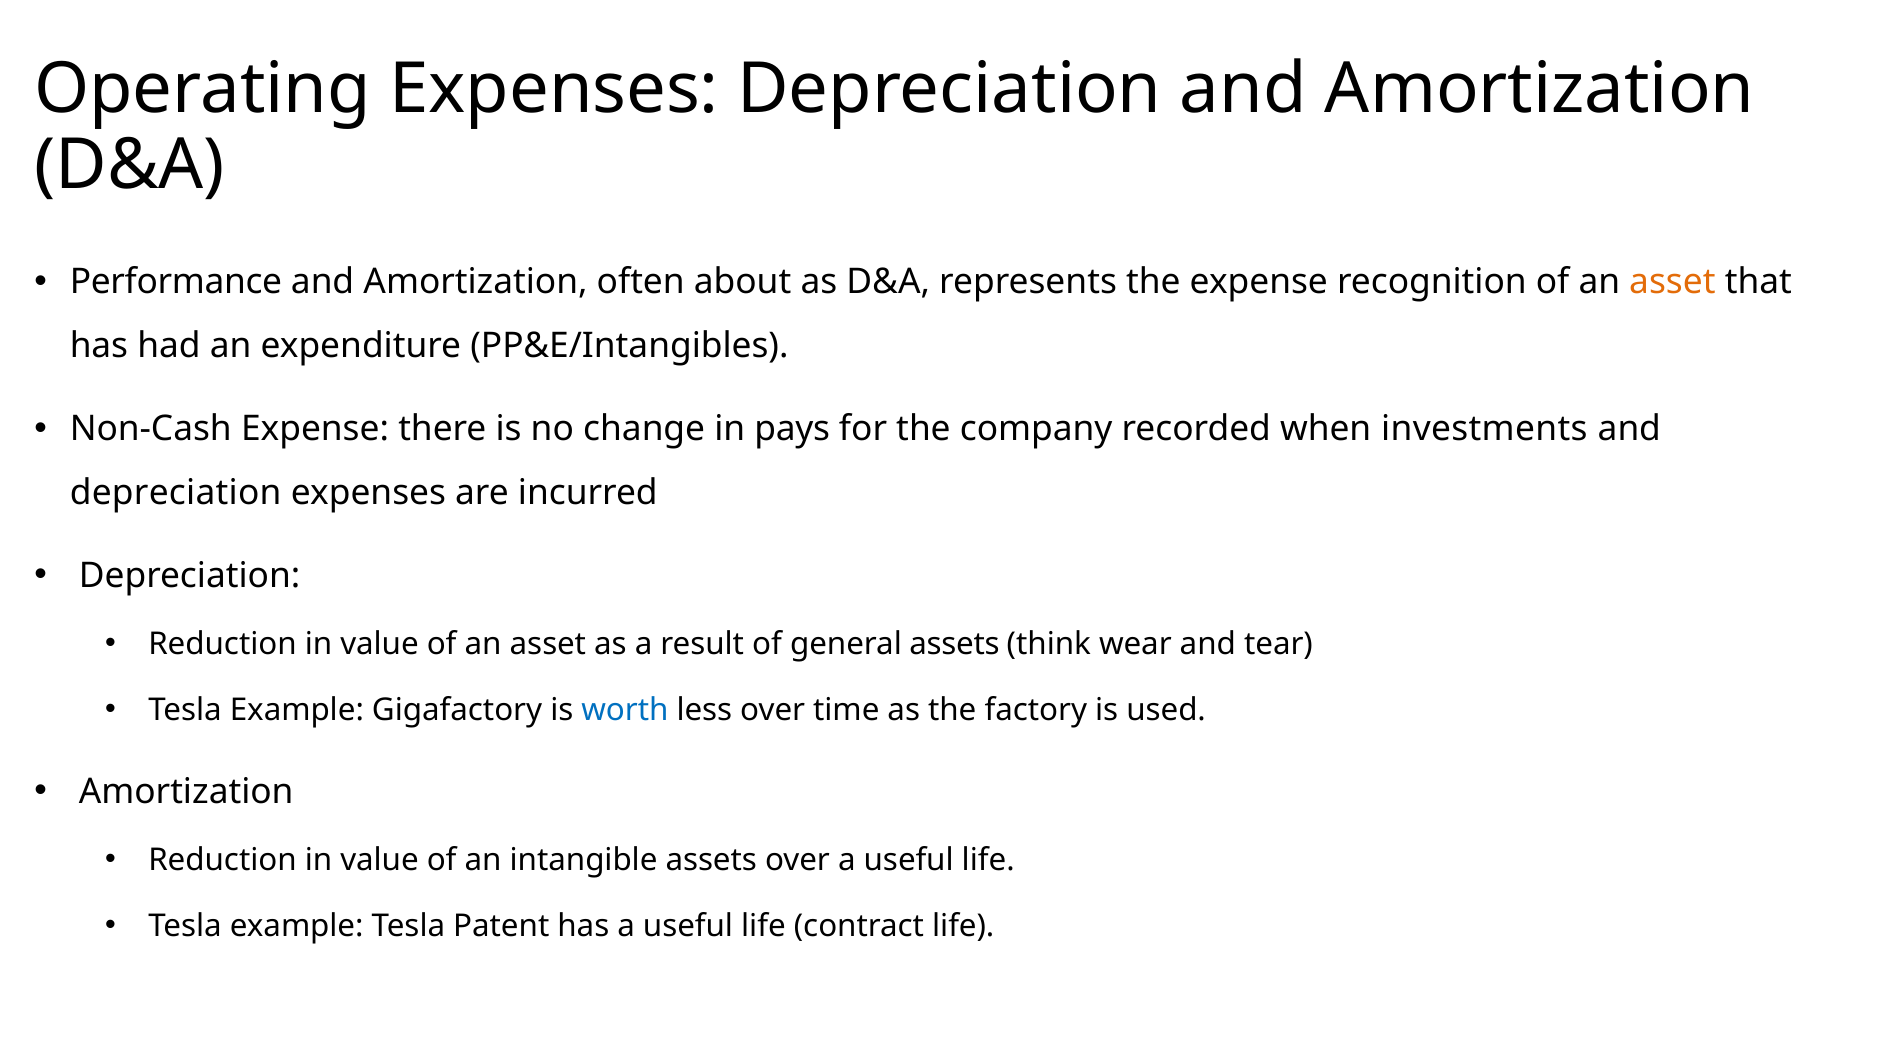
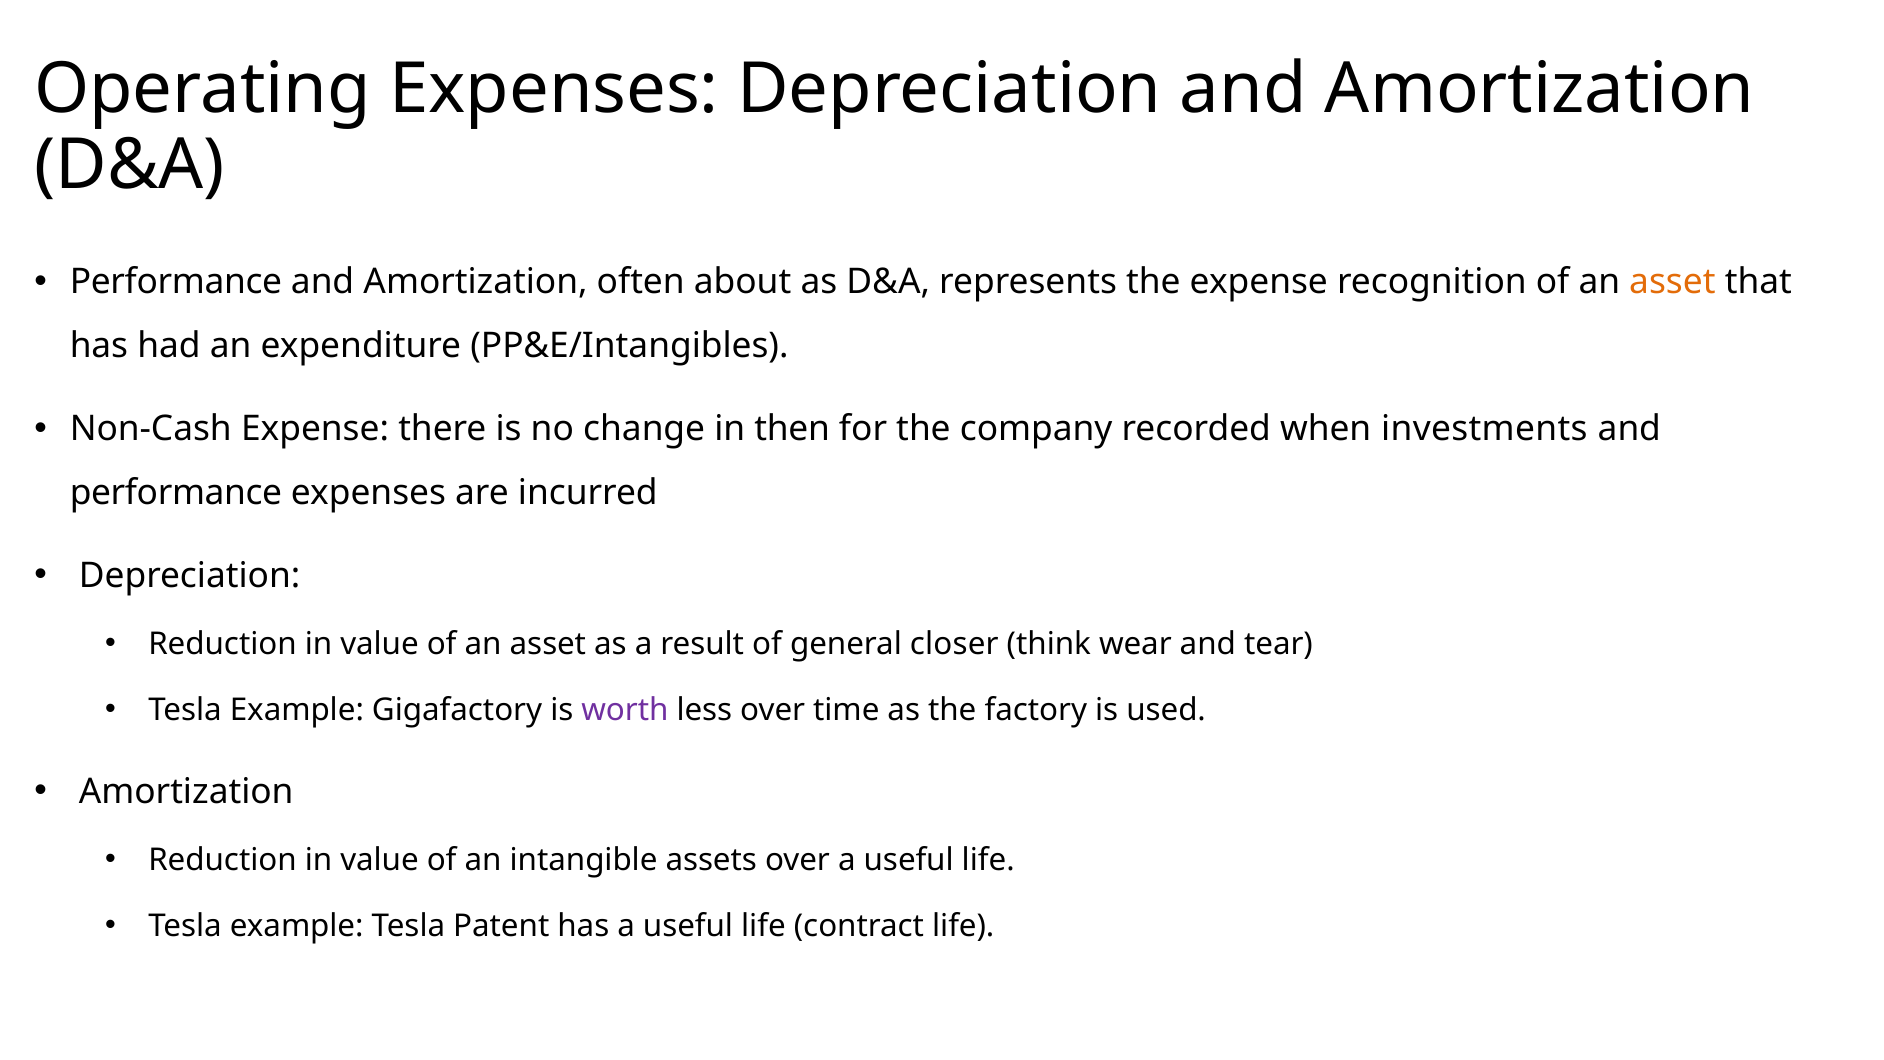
pays: pays -> then
depreciation at (176, 493): depreciation -> performance
general assets: assets -> closer
worth colour: blue -> purple
